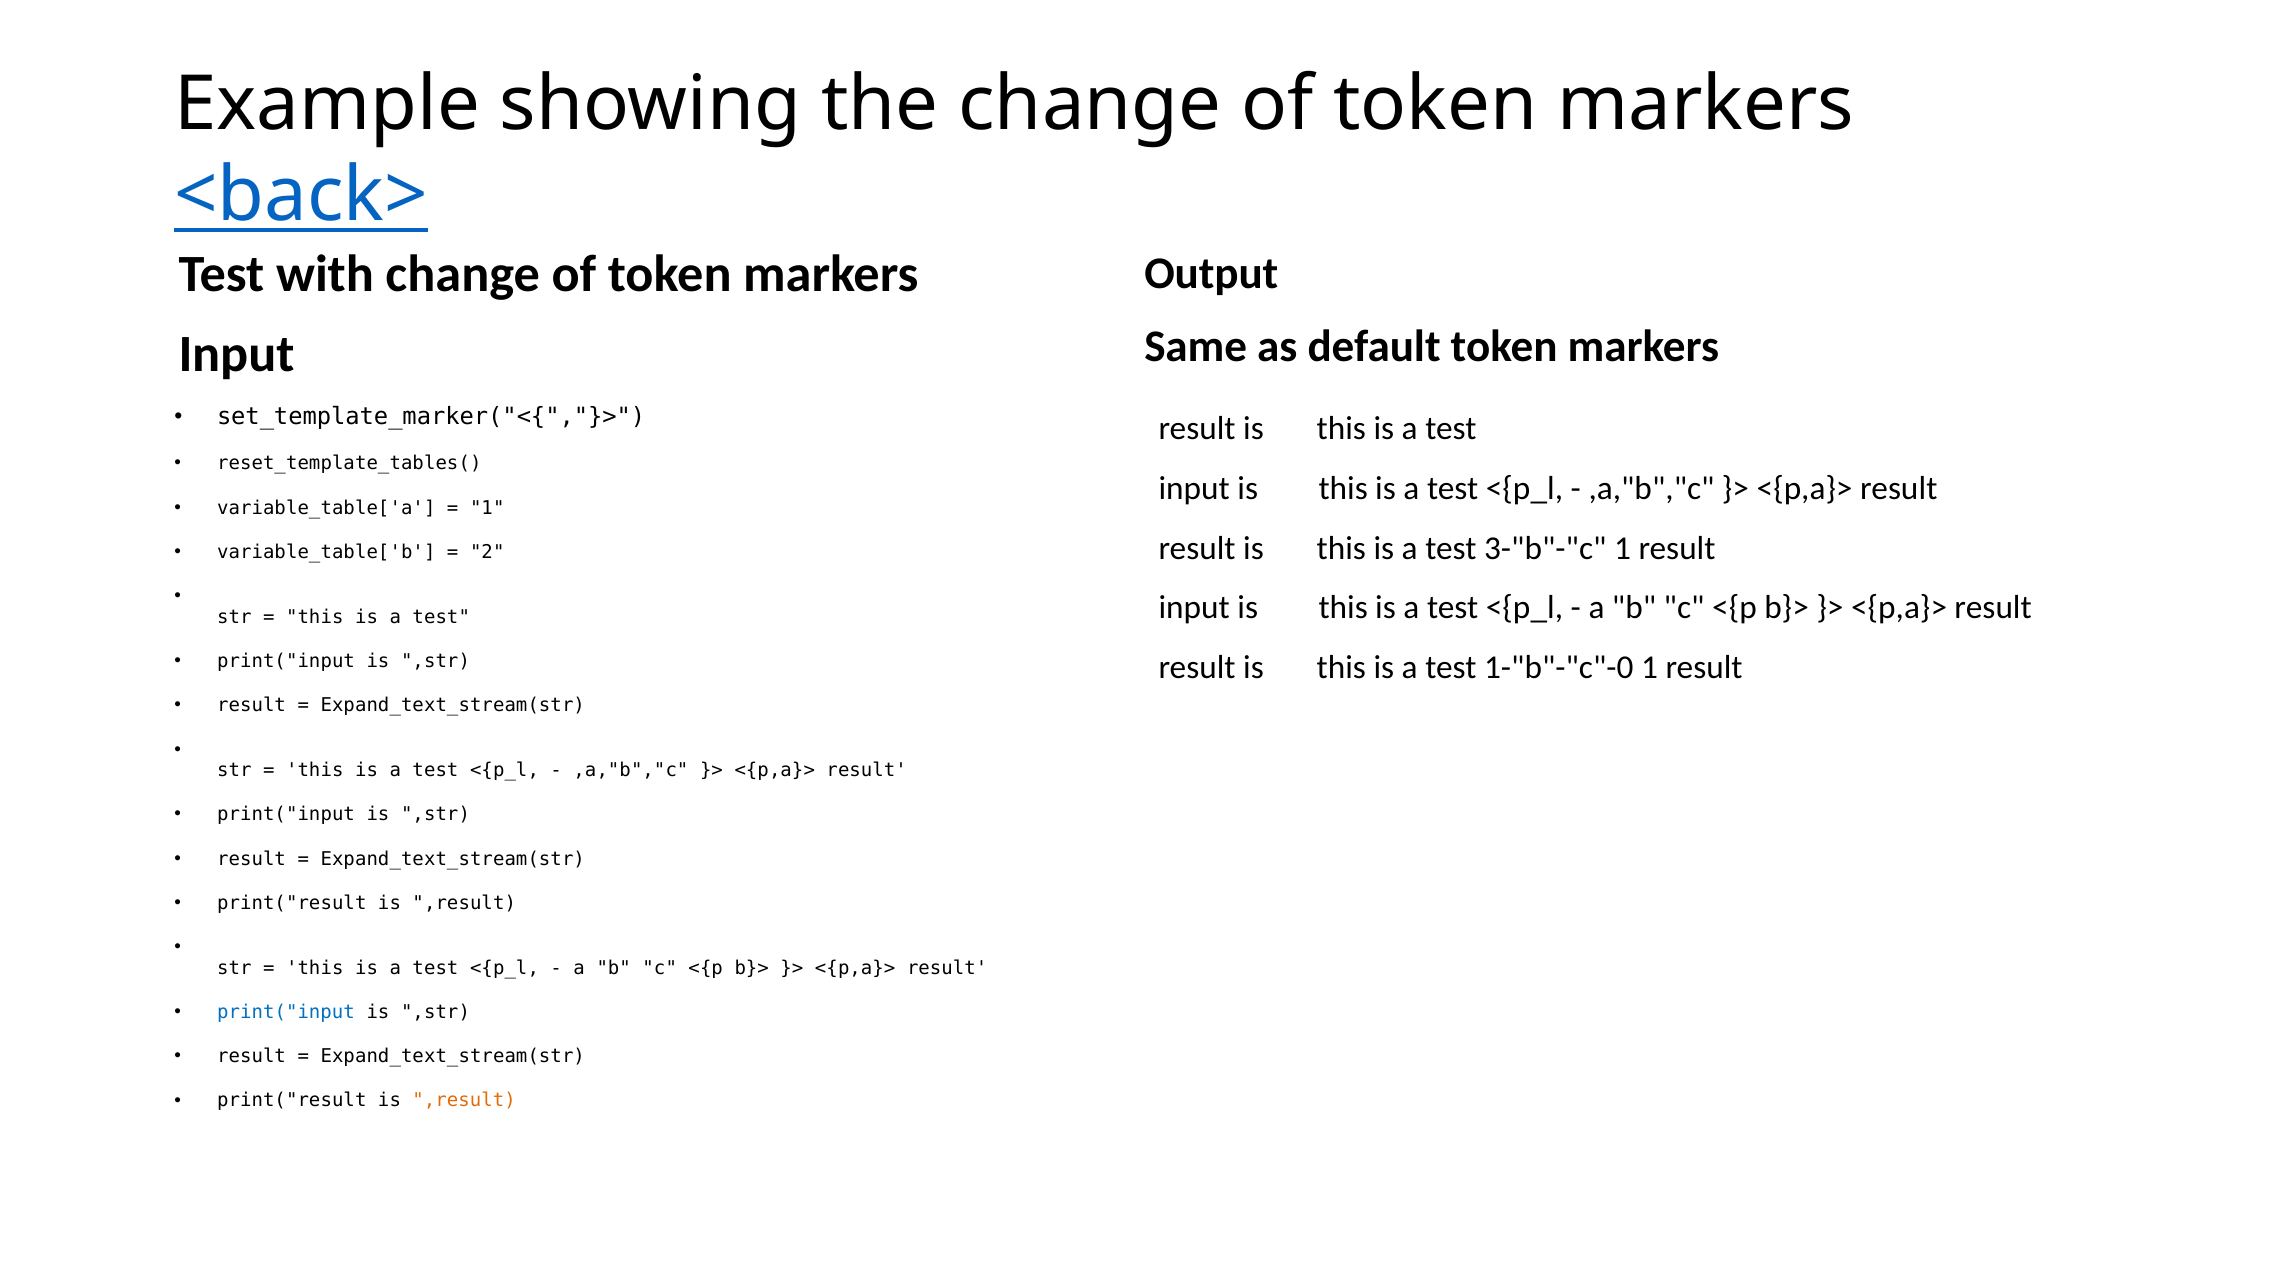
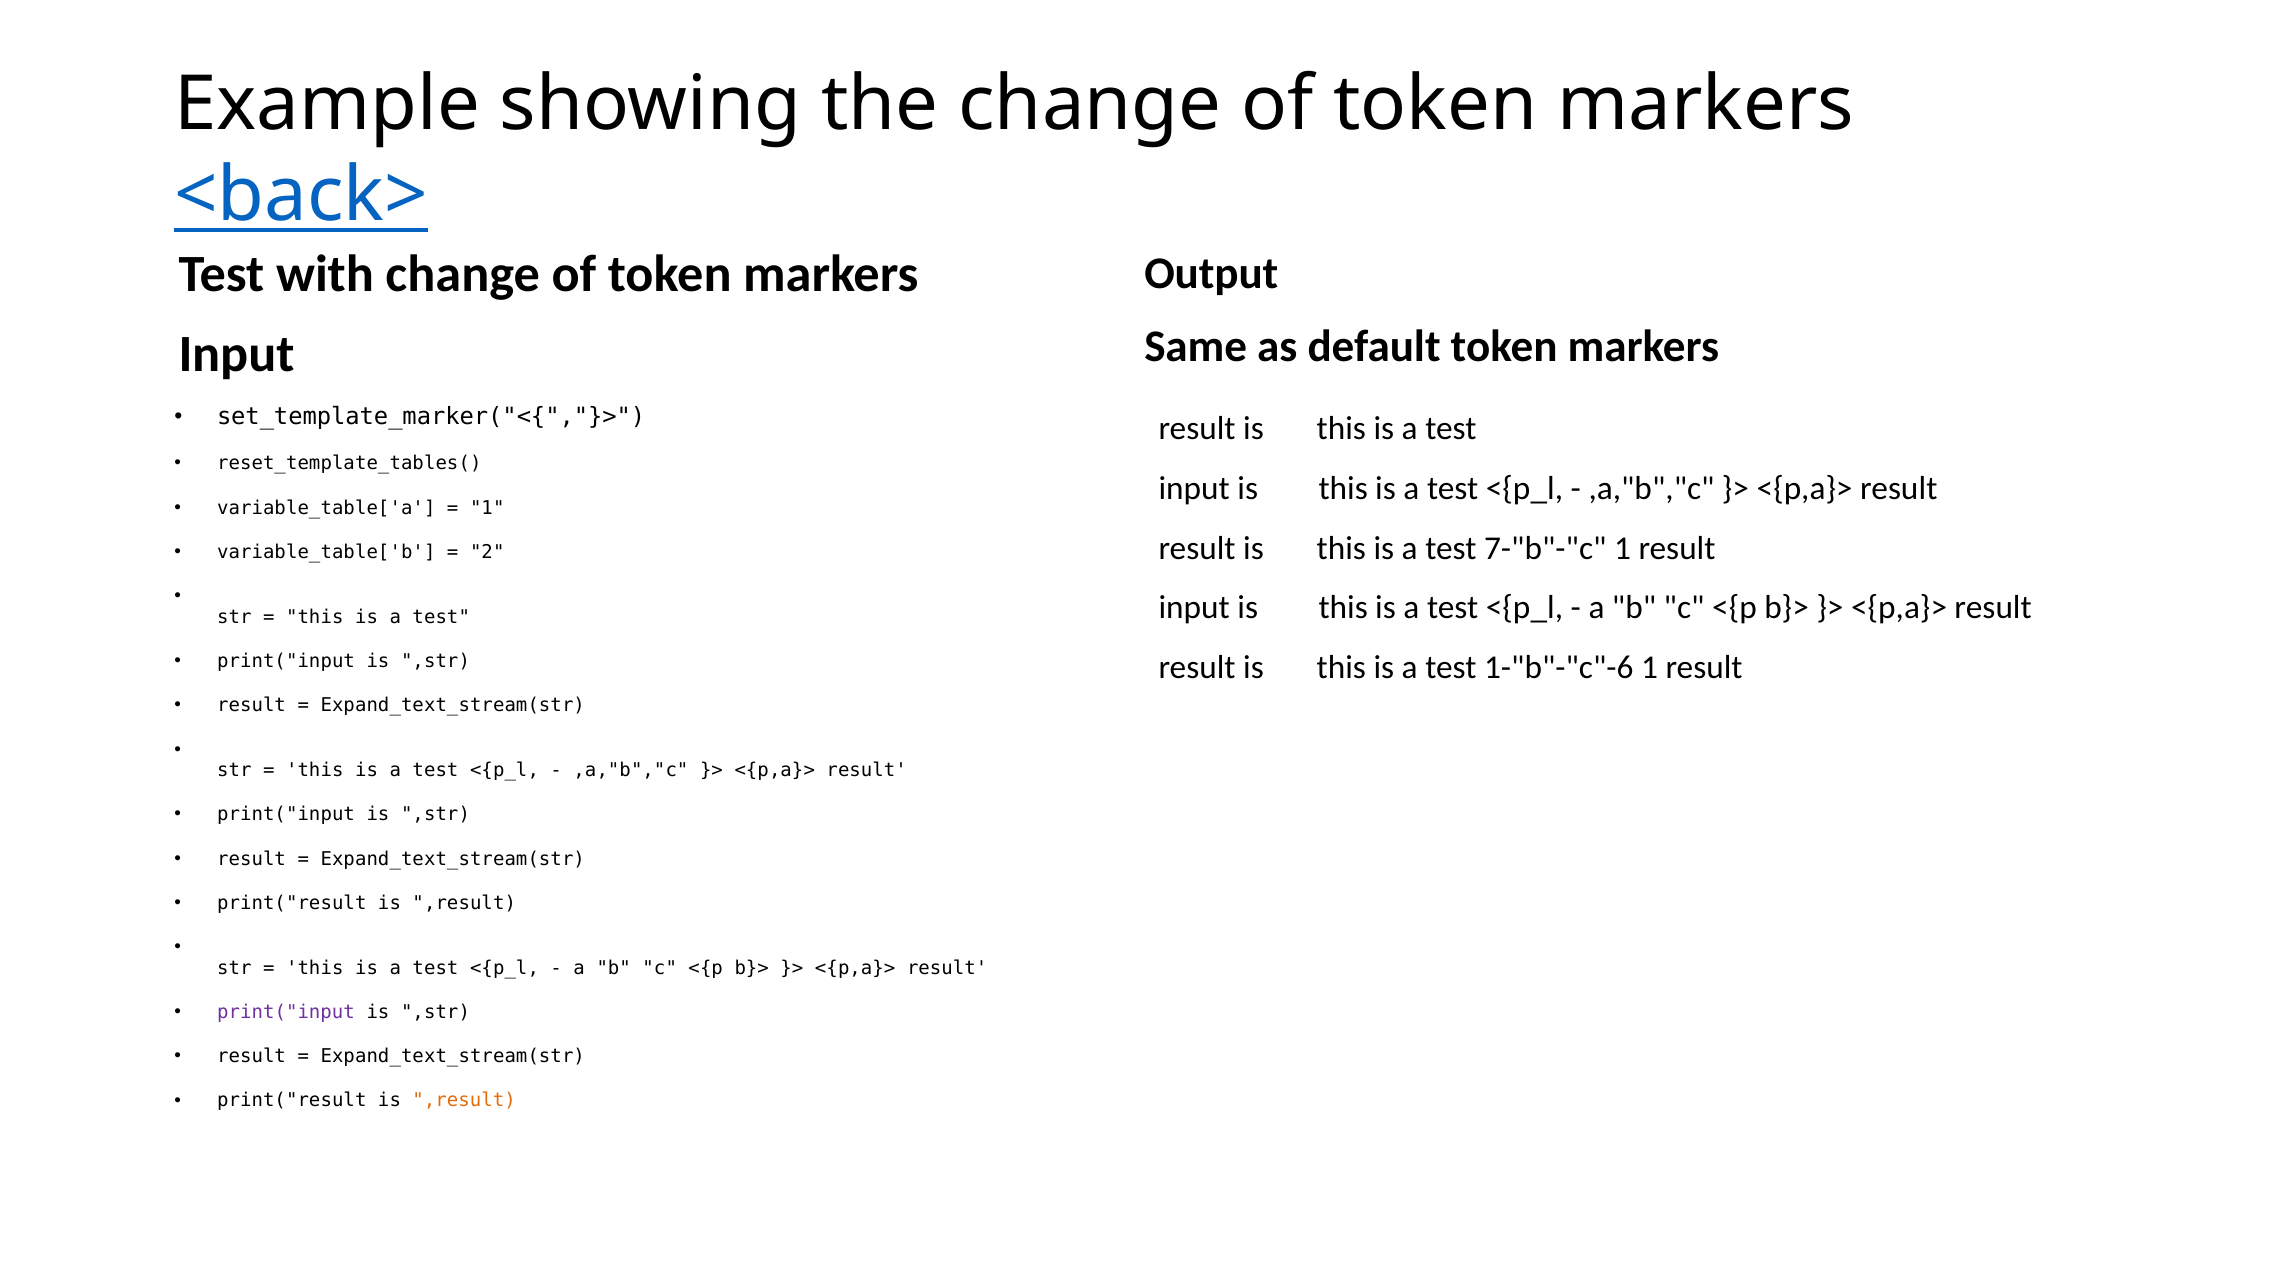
3-"b"-"c: 3-"b"-"c -> 7-"b"-"c
1-"b"-"c"-0: 1-"b"-"c"-0 -> 1-"b"-"c"-6
print("input at (286, 1012) colour: blue -> purple
